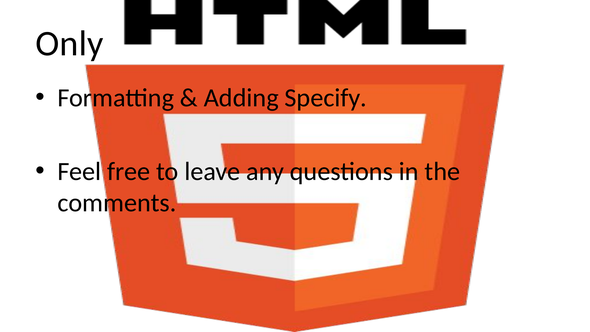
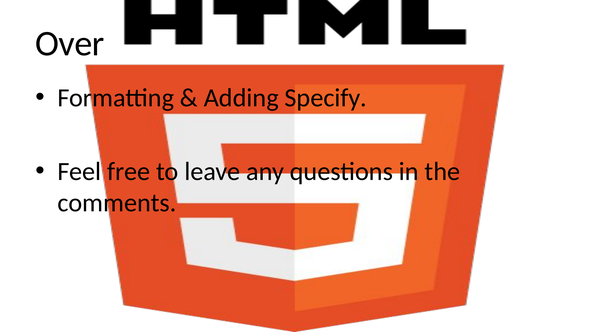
Only: Only -> Over
